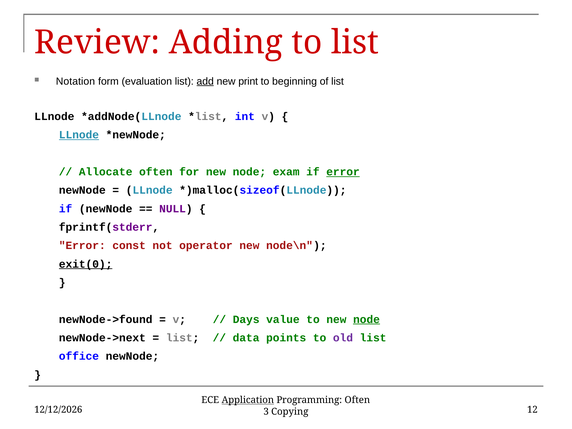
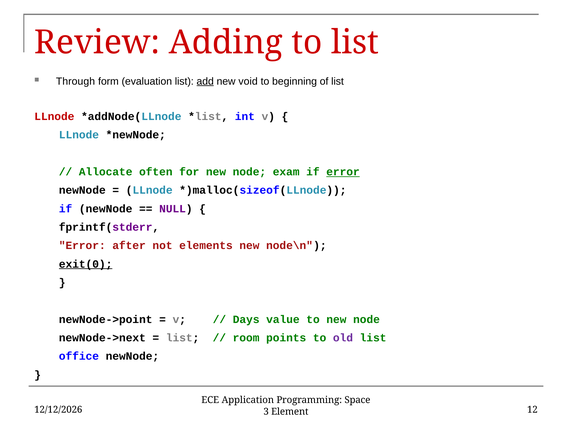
Notation: Notation -> Through
print: print -> void
LLnode at (54, 116) colour: black -> red
LLnode at (79, 135) underline: present -> none
const: const -> after
operator: operator -> elements
newNode->found: newNode->found -> newNode->point
node at (367, 319) underline: present -> none
data: data -> room
Application underline: present -> none
Programming Often: Often -> Space
Copying: Copying -> Element
